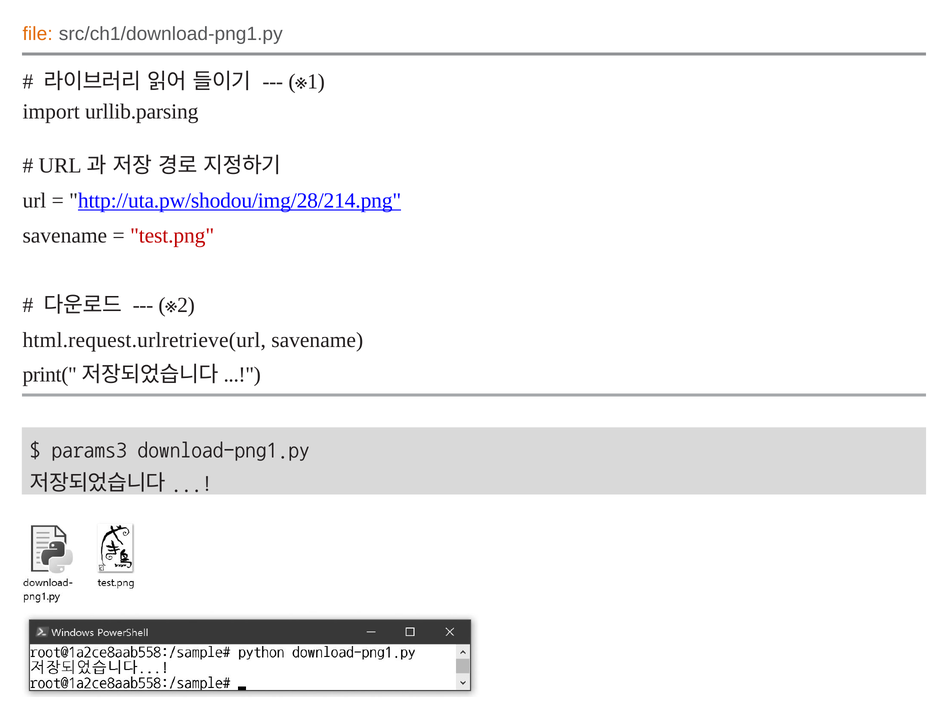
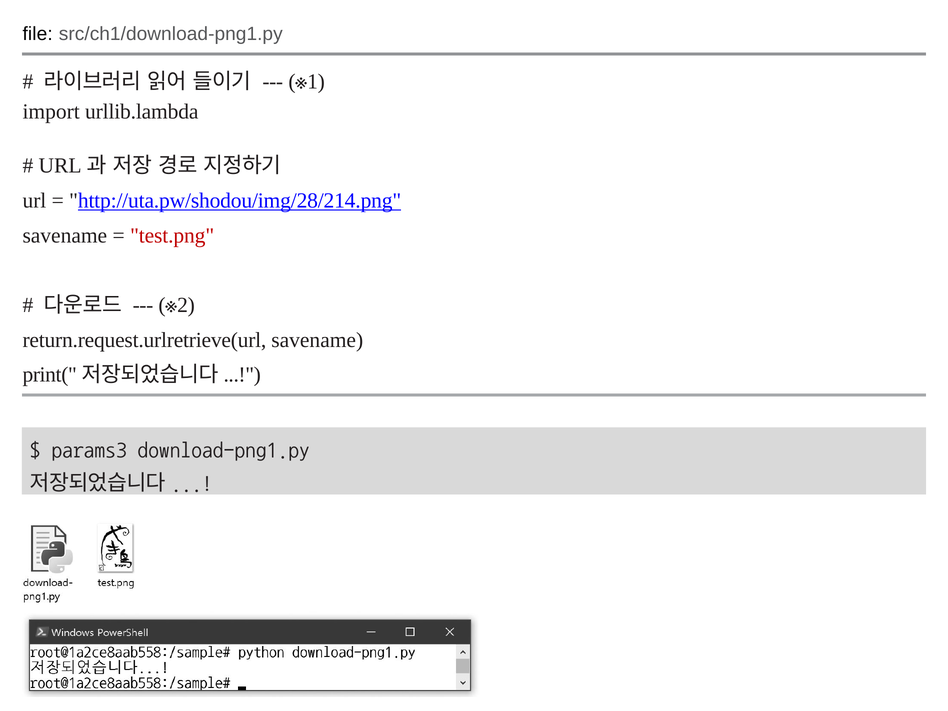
file colour: orange -> black
urllib.parsing: urllib.parsing -> urllib.lambda
html.request.urlretrieve(url: html.request.urlretrieve(url -> return.request.urlretrieve(url
